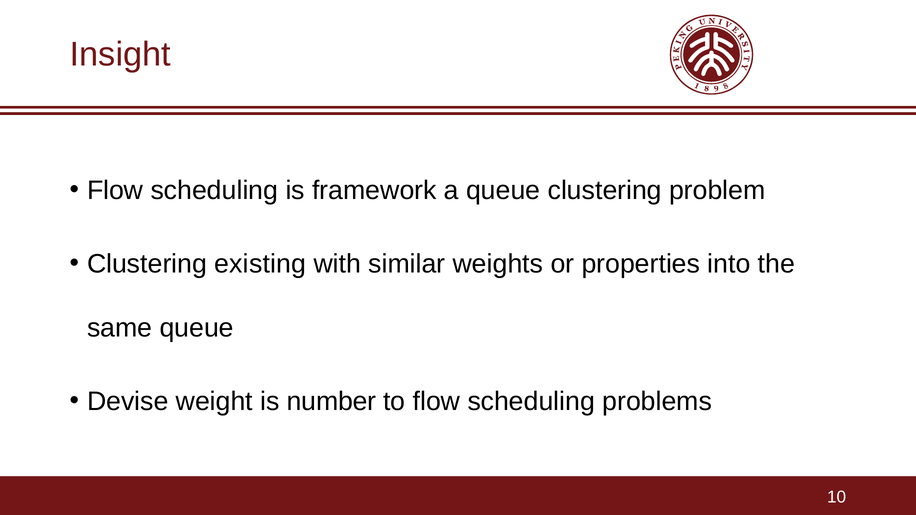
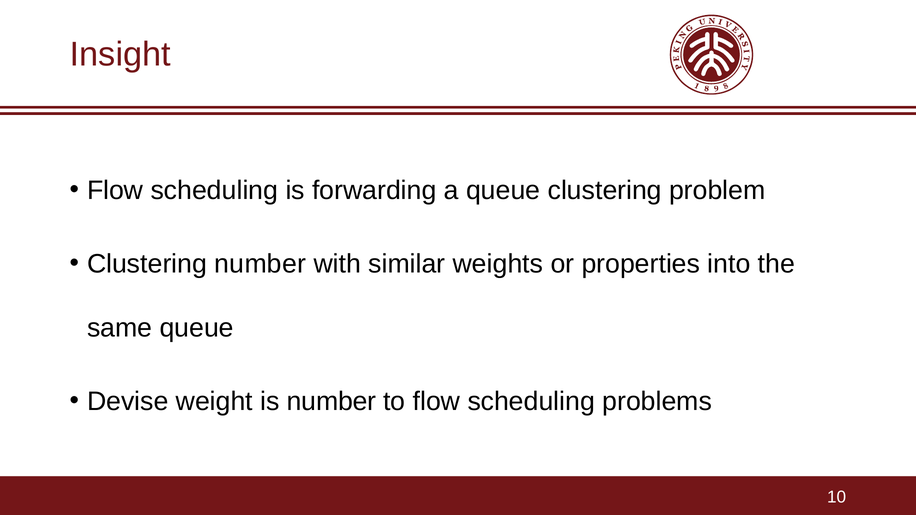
framework: framework -> forwarding
Clustering existing: existing -> number
